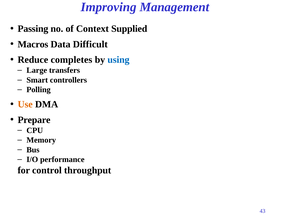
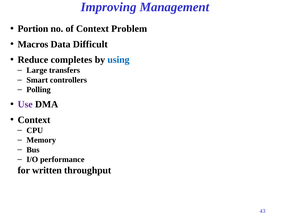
Passing: Passing -> Portion
Supplied: Supplied -> Problem
Use colour: orange -> purple
Prepare at (34, 120): Prepare -> Context
control: control -> written
